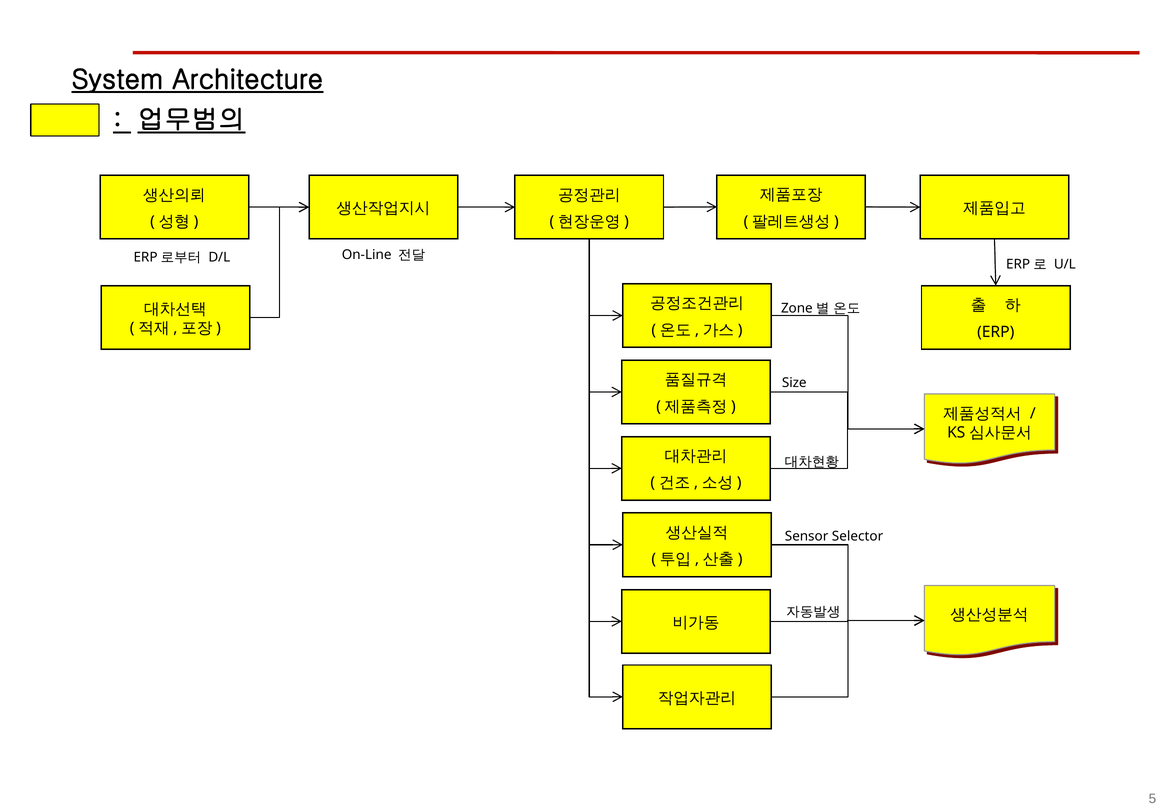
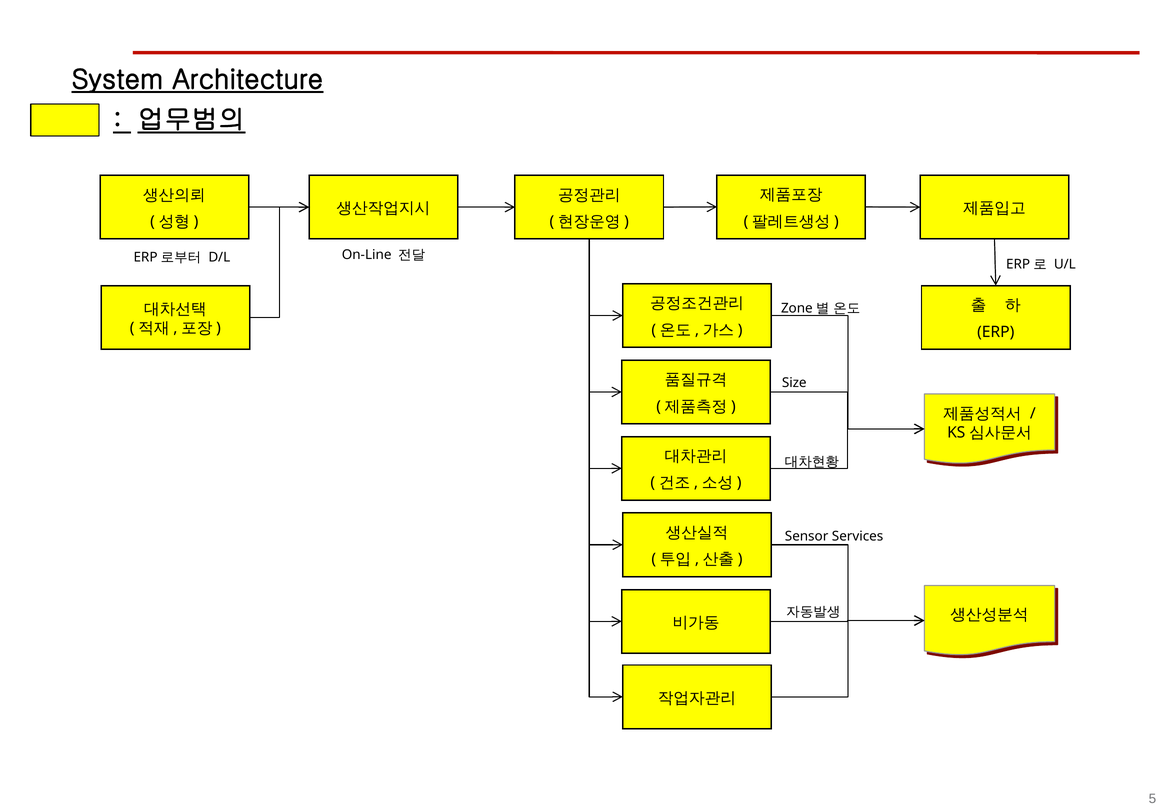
Selector: Selector -> Services
